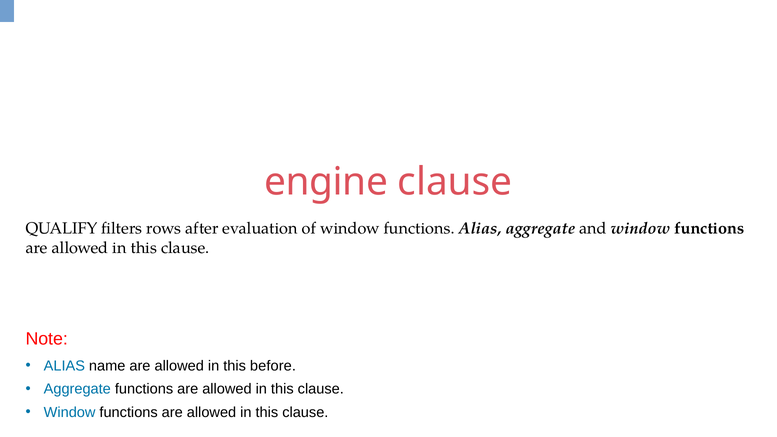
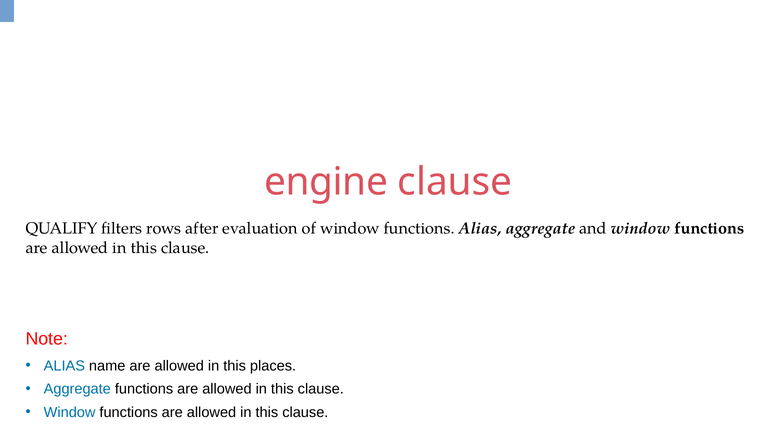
before: before -> places
